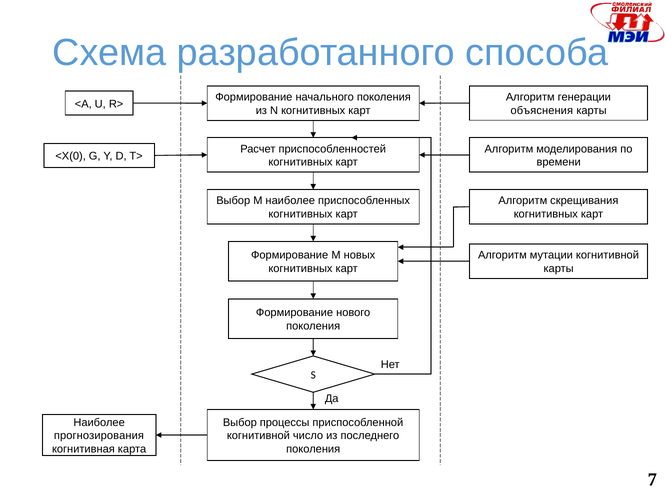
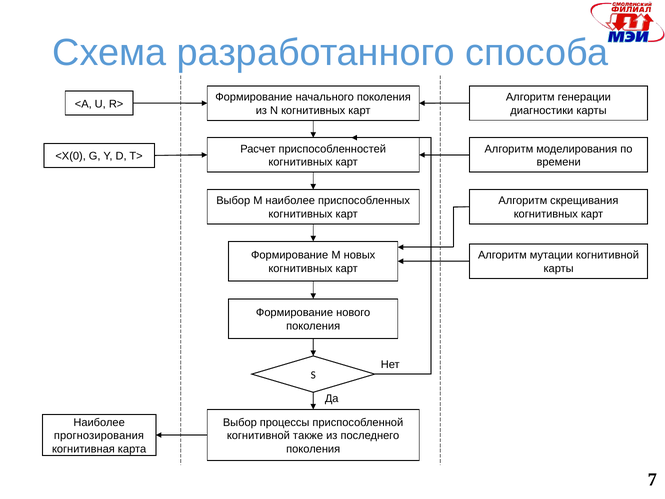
объяснения: объяснения -> диагностики
число: число -> также
